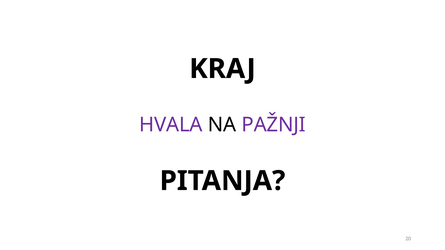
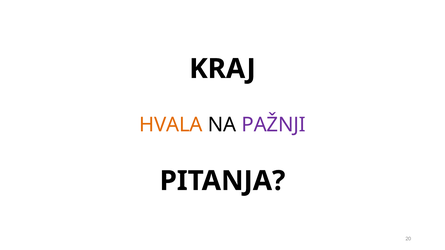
HVALA colour: purple -> orange
